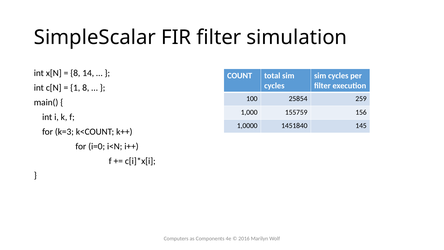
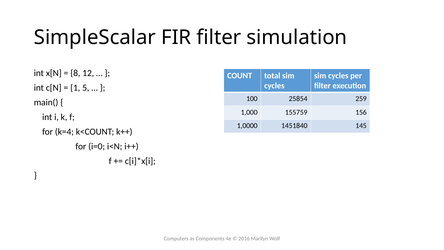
14: 14 -> 12
1 8: 8 -> 5
k=3: k=3 -> k=4
